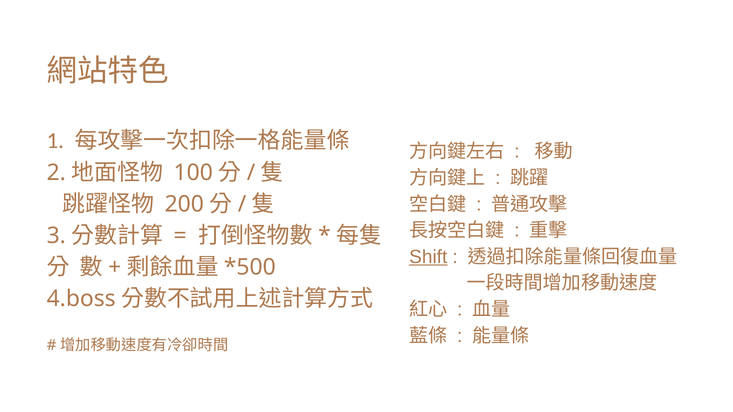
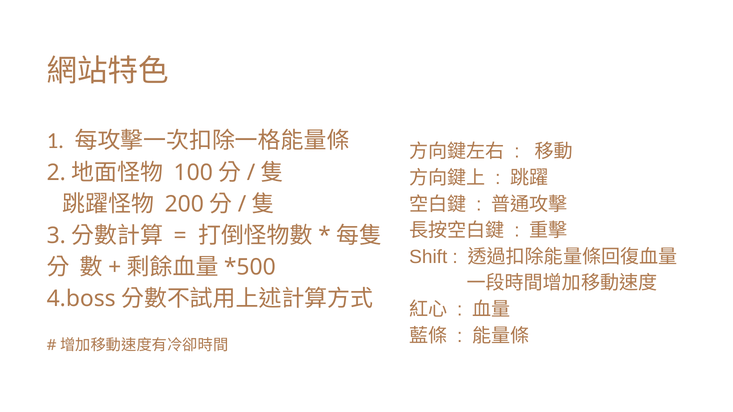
Shift underline: present -> none
